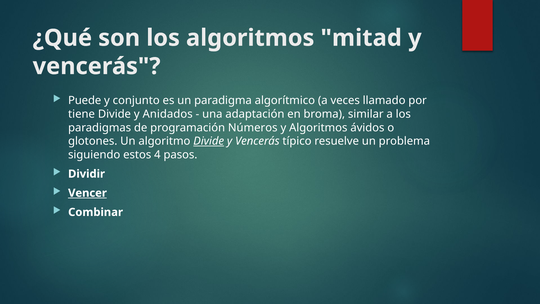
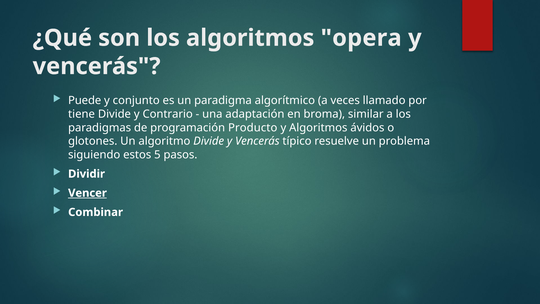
mitad: mitad -> opera
Anidados: Anidados -> Contrario
Números: Números -> Producto
Divide at (209, 141) underline: present -> none
4: 4 -> 5
